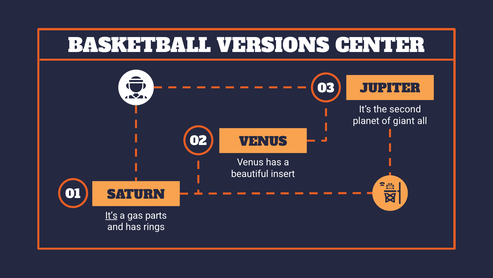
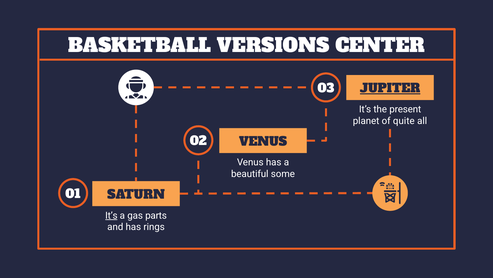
JUPITER underline: none -> present
second: second -> present
giant: giant -> quite
insert: insert -> some
